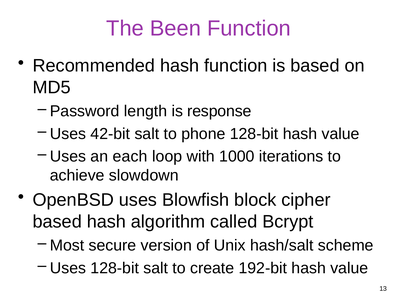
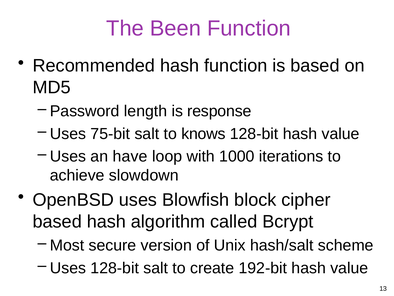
42-bit: 42-bit -> 75-bit
phone: phone -> knows
each: each -> have
